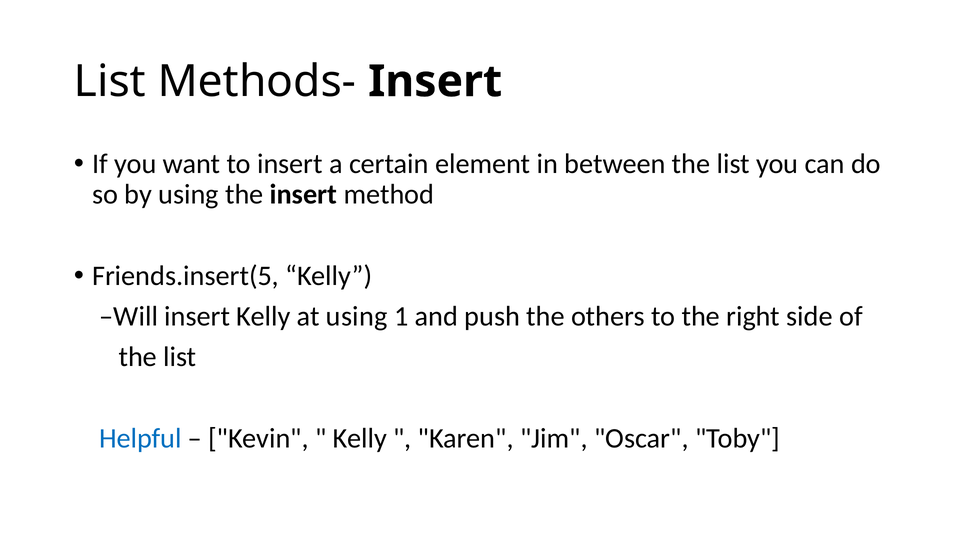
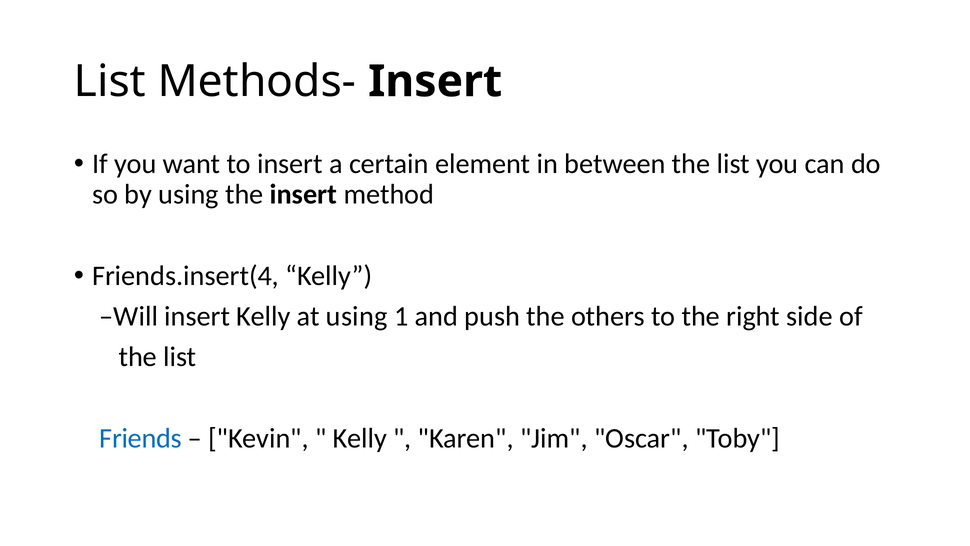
Friends.insert(5: Friends.insert(5 -> Friends.insert(4
Helpful: Helpful -> Friends
